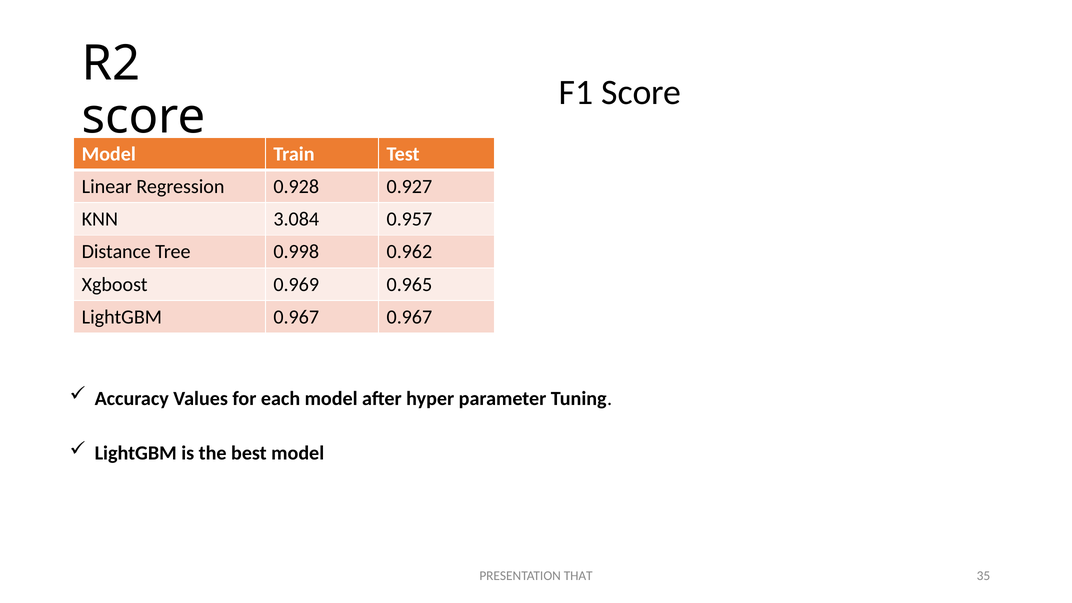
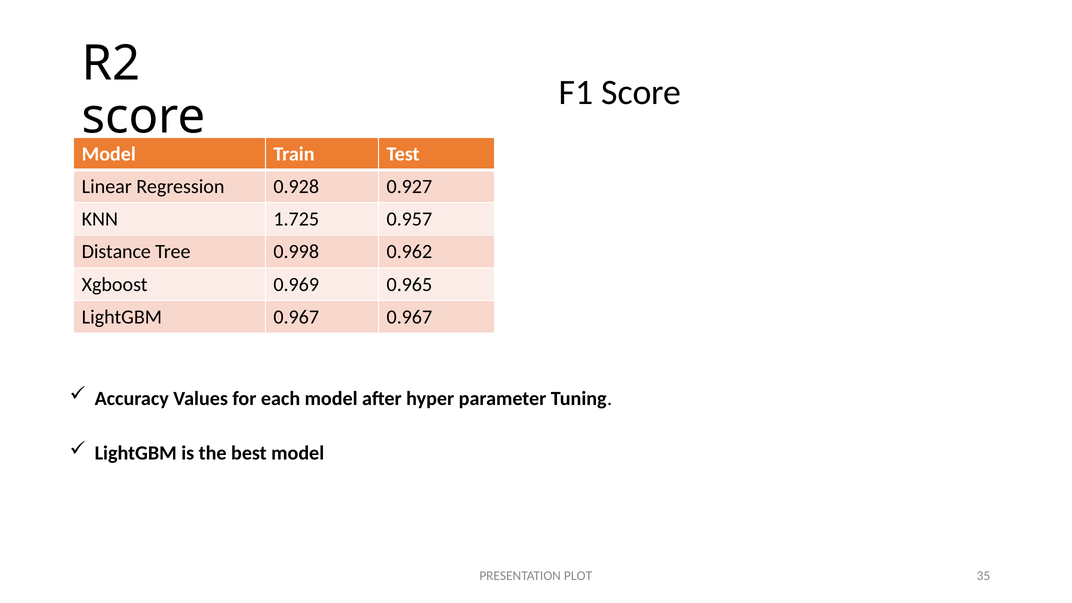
3.084: 3.084 -> 1.725
THAT: THAT -> PLOT
